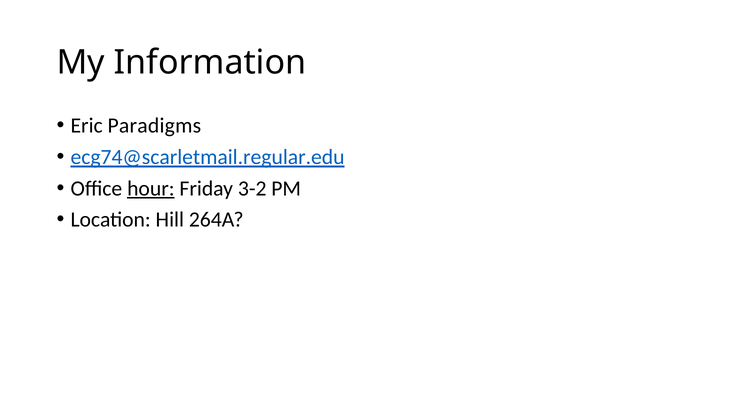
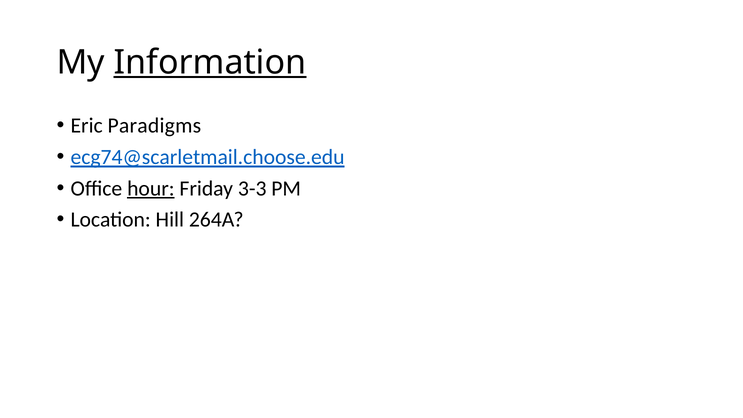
Information underline: none -> present
ecg74@scarletmail.regular.edu: ecg74@scarletmail.regular.edu -> ecg74@scarletmail.choose.edu
3-2: 3-2 -> 3-3
